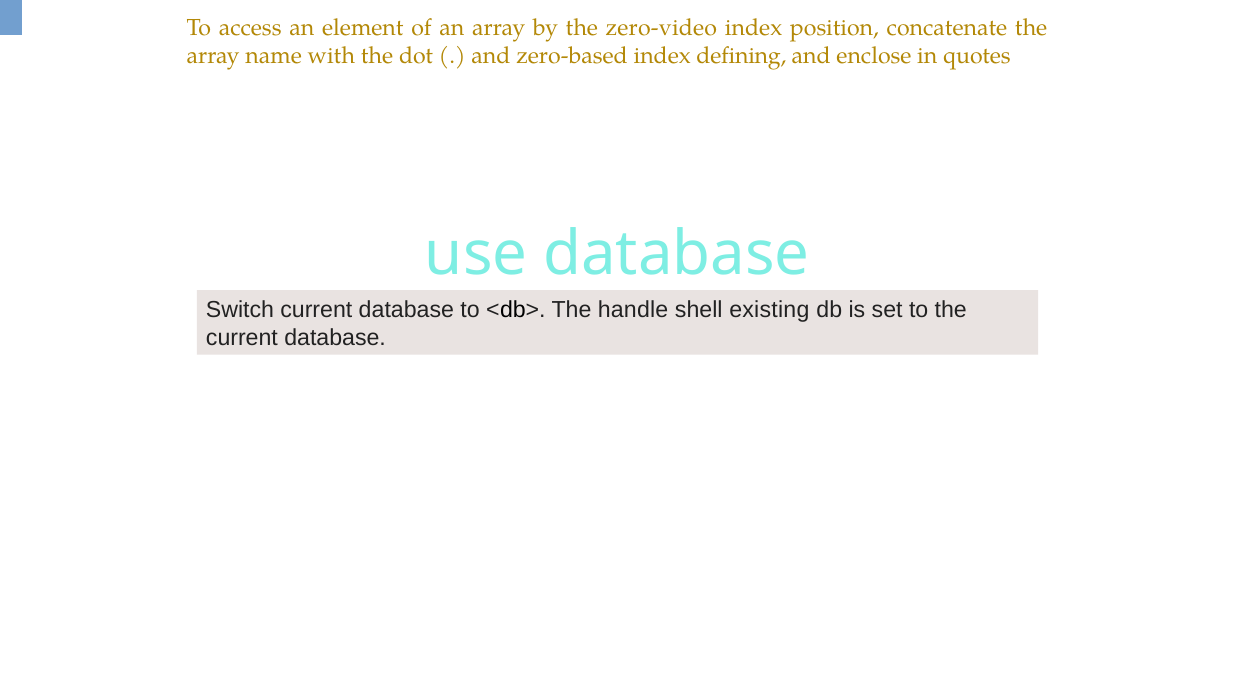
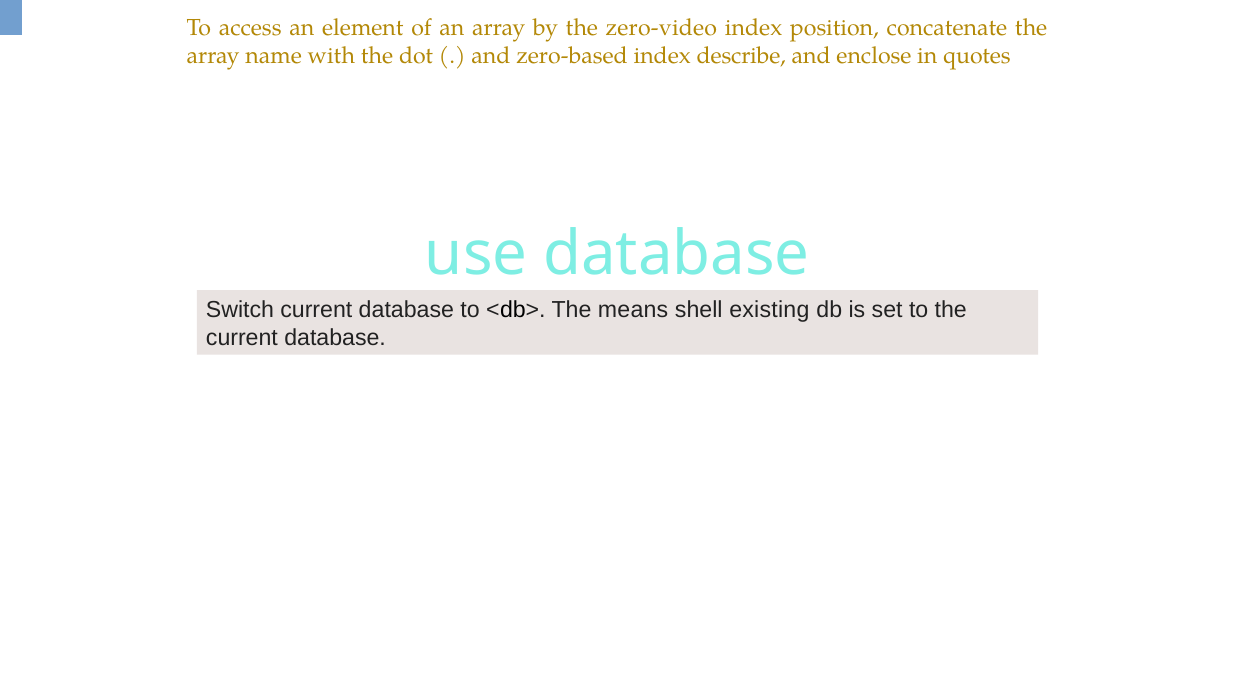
defining: defining -> describe
handle: handle -> means
